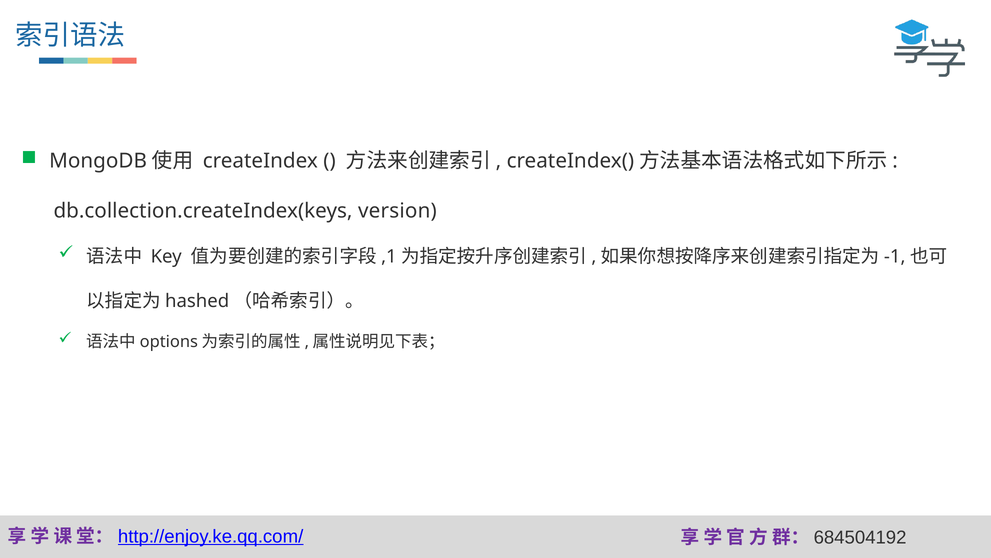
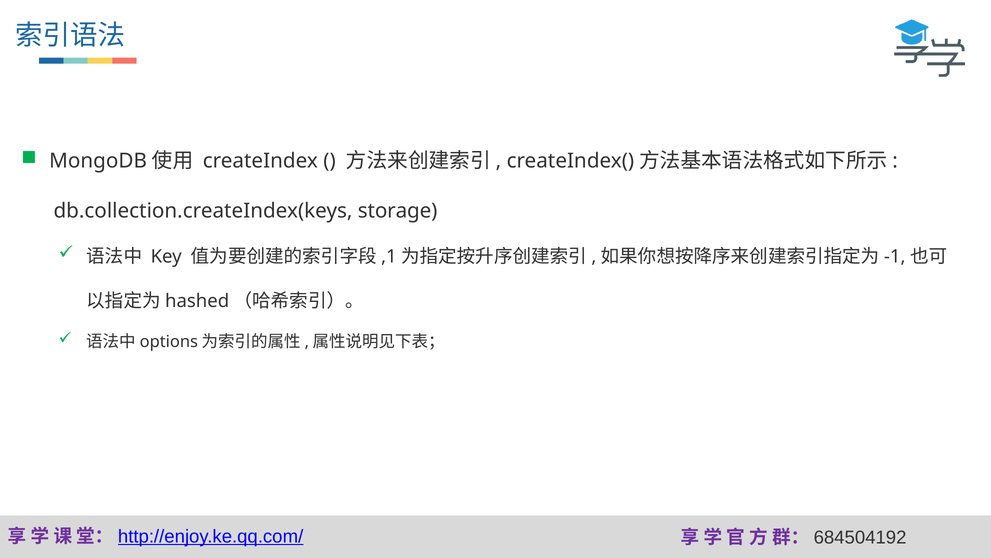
version: version -> storage
